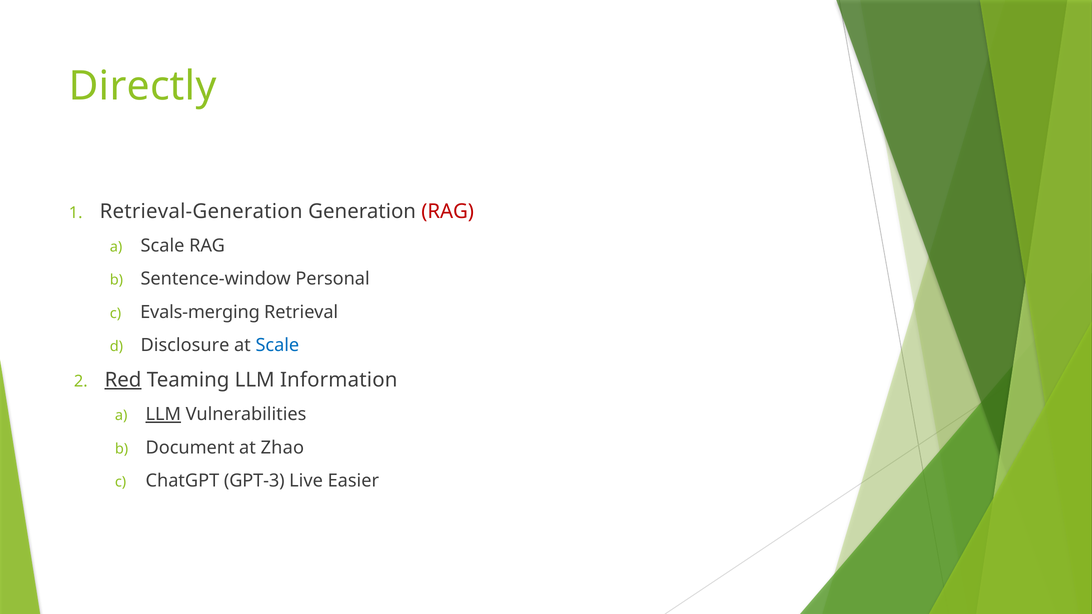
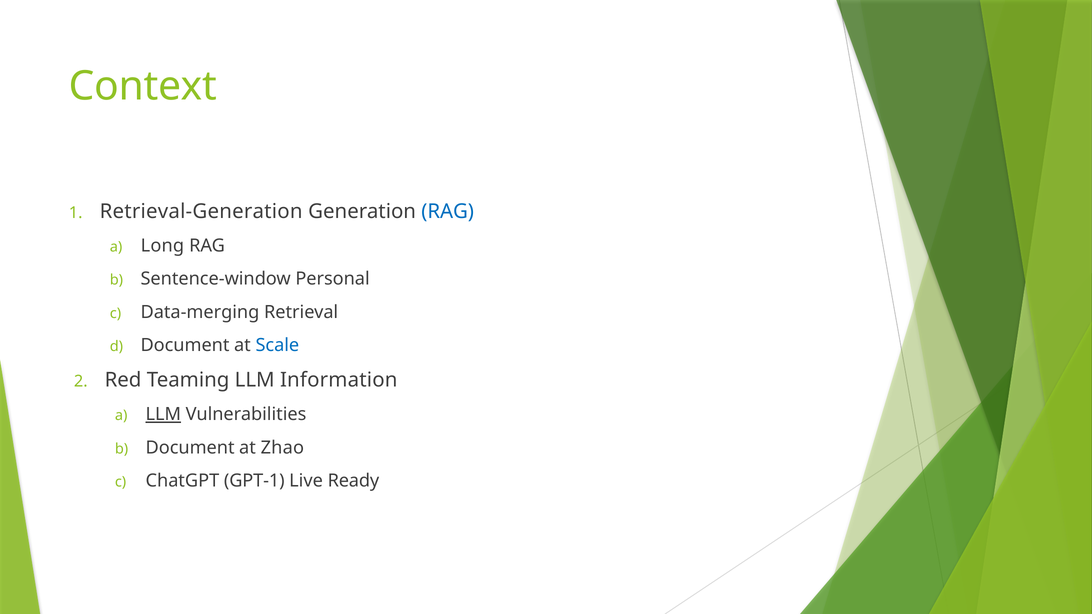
Directly: Directly -> Context
RAG at (448, 211) colour: red -> blue
Scale at (163, 246): Scale -> Long
Evals-merging: Evals-merging -> Data-merging
Disclosure at (185, 345): Disclosure -> Document
Red underline: present -> none
GPT-3: GPT-3 -> GPT-1
Easier: Easier -> Ready
